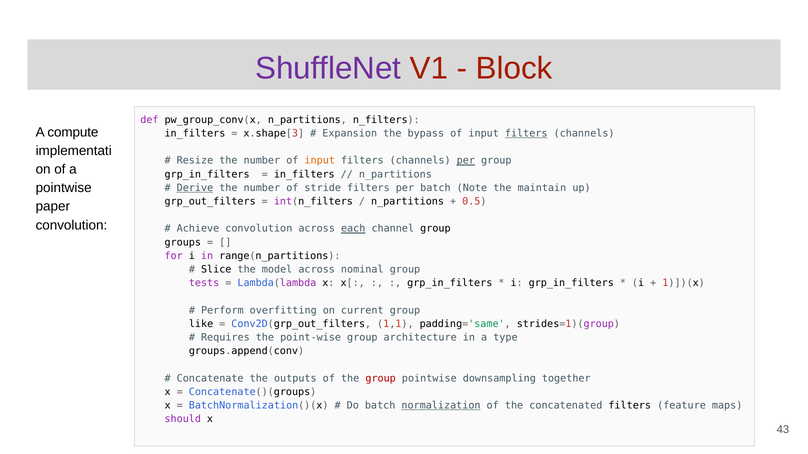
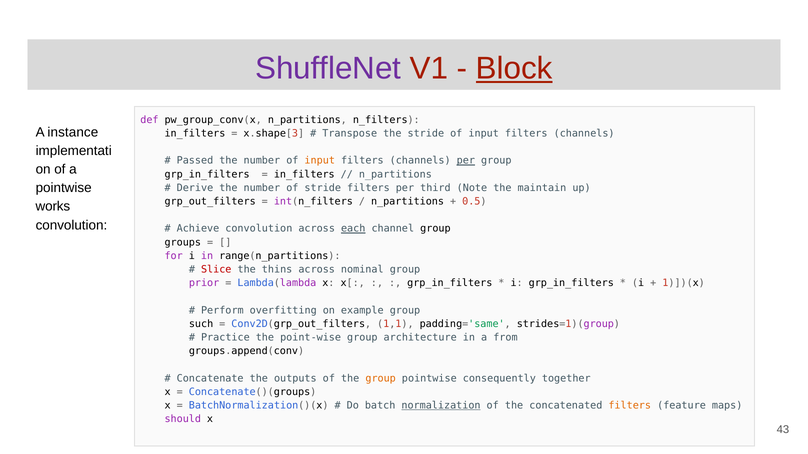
Block underline: none -> present
compute: compute -> instance
Expansion: Expansion -> Transpose
the bypass: bypass -> stride
filters at (526, 134) underline: present -> none
Resize: Resize -> Passed
Derive underline: present -> none
per batch: batch -> third
paper: paper -> works
Slice colour: black -> red
model: model -> thins
tests: tests -> prior
current: current -> example
like: like -> such
Requires: Requires -> Practice
type: type -> from
group at (381, 379) colour: red -> orange
downsampling: downsampling -> consequently
filters at (630, 406) colour: black -> orange
